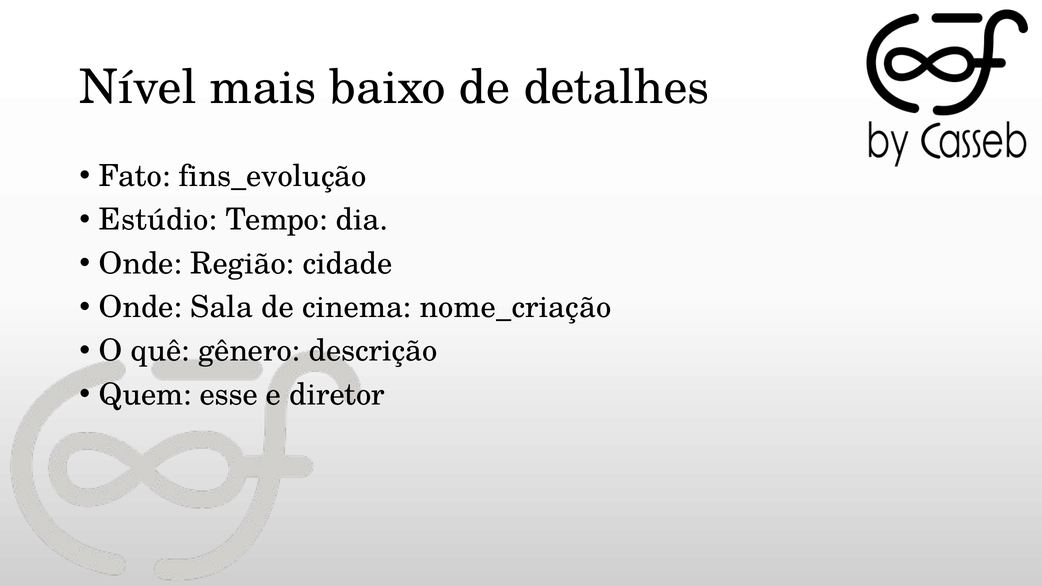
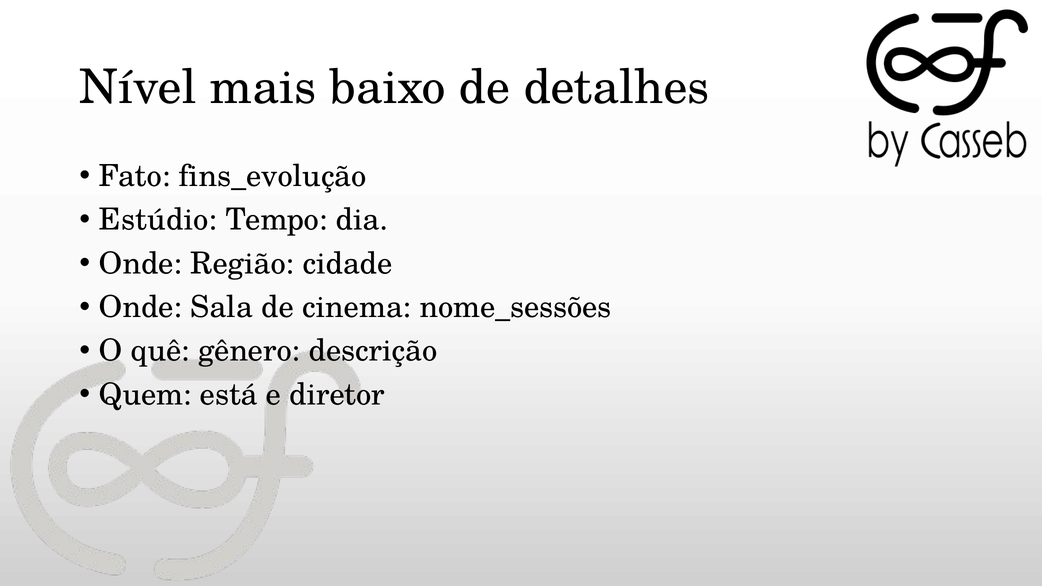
nome_criação: nome_criação -> nome_sessões
esse: esse -> está
